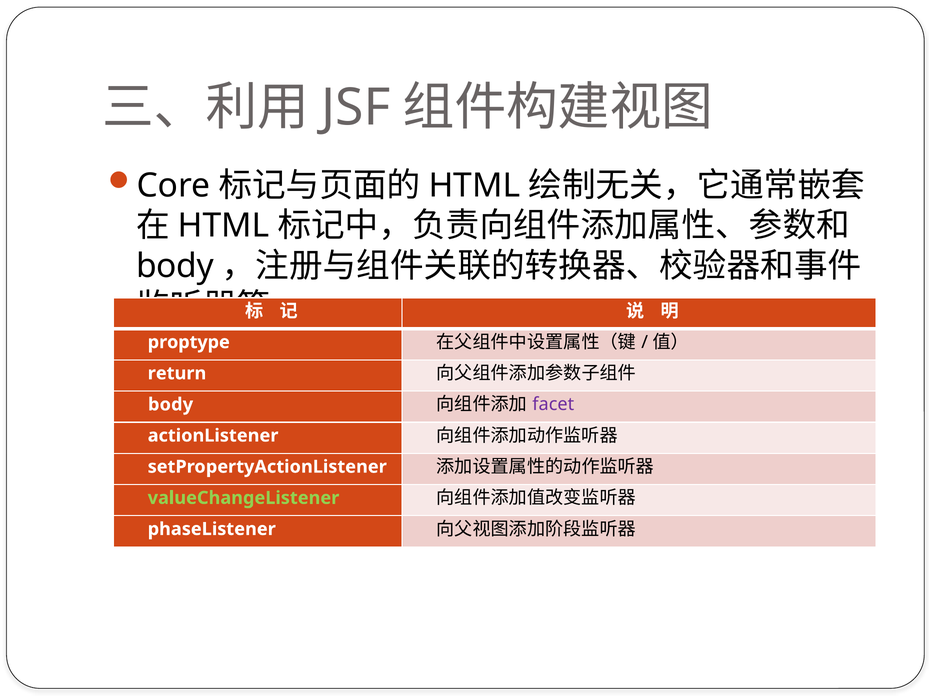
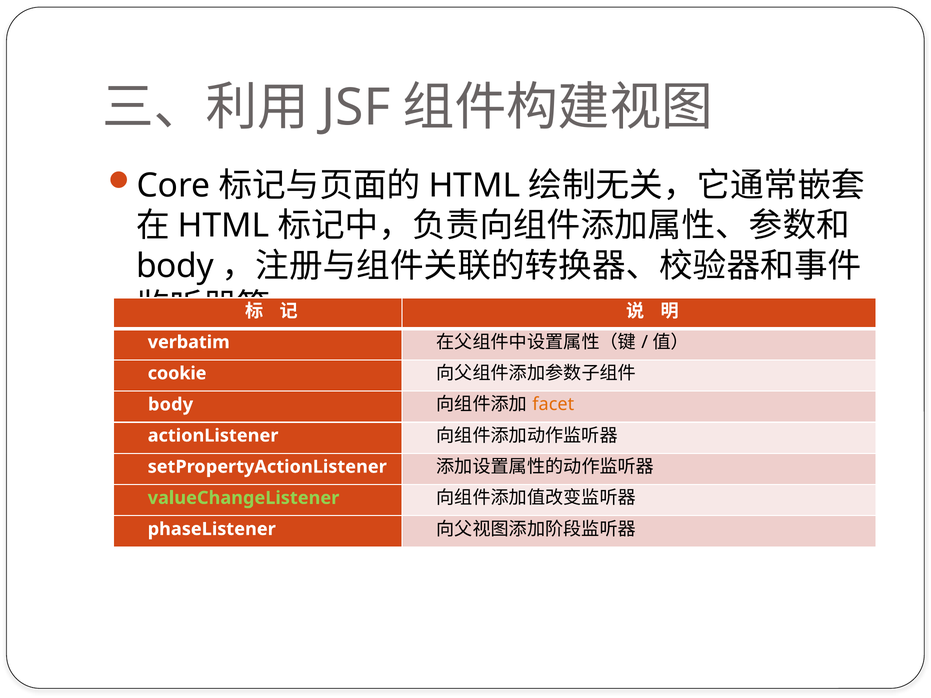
proptype: proptype -> verbatim
return: return -> cookie
facet colour: purple -> orange
